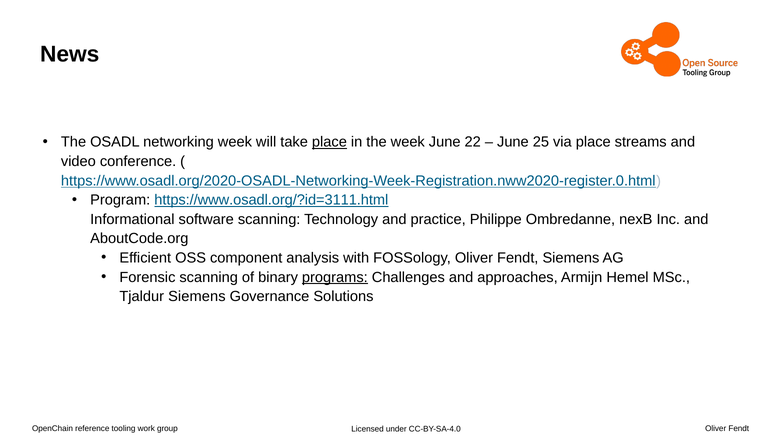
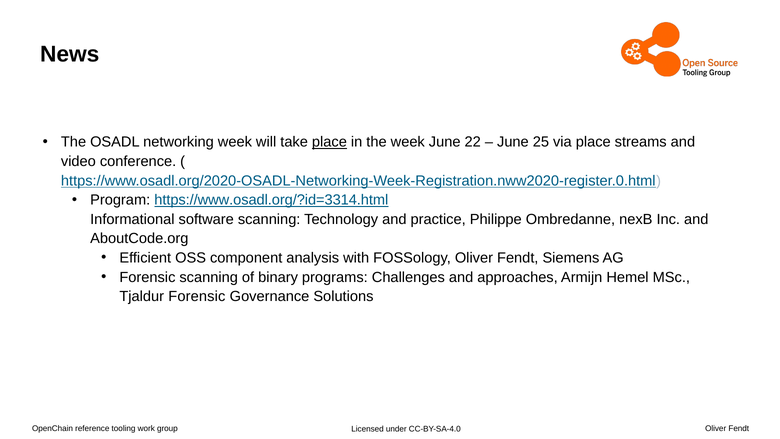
https://www.osadl.org/?id=3111.html: https://www.osadl.org/?id=3111.html -> https://www.osadl.org/?id=3314.html
programs underline: present -> none
Tjaldur Siemens: Siemens -> Forensic
